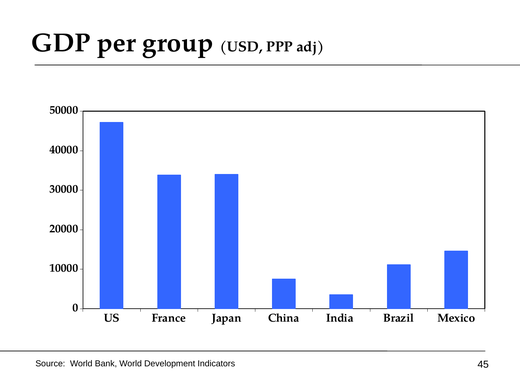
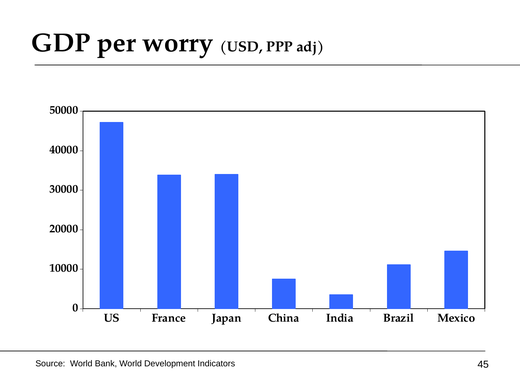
group: group -> worry
